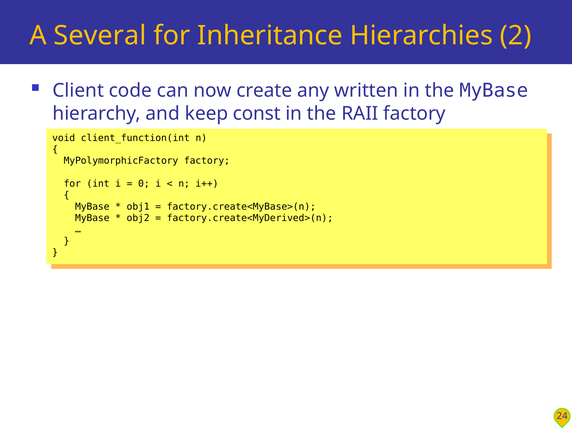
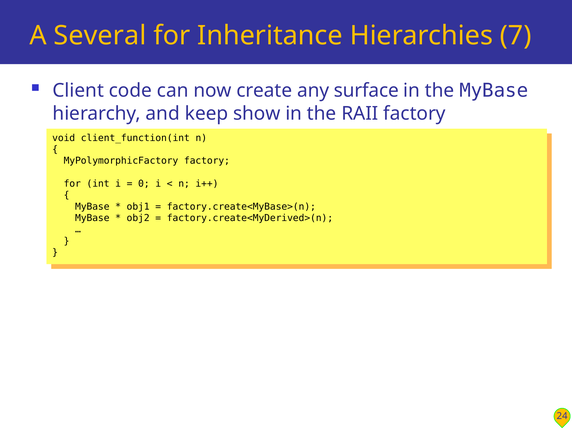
2: 2 -> 7
written: written -> surface
const: const -> show
